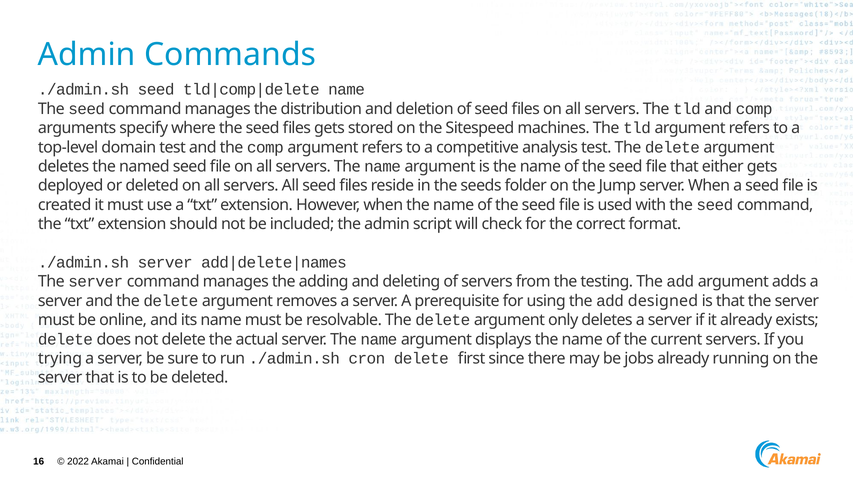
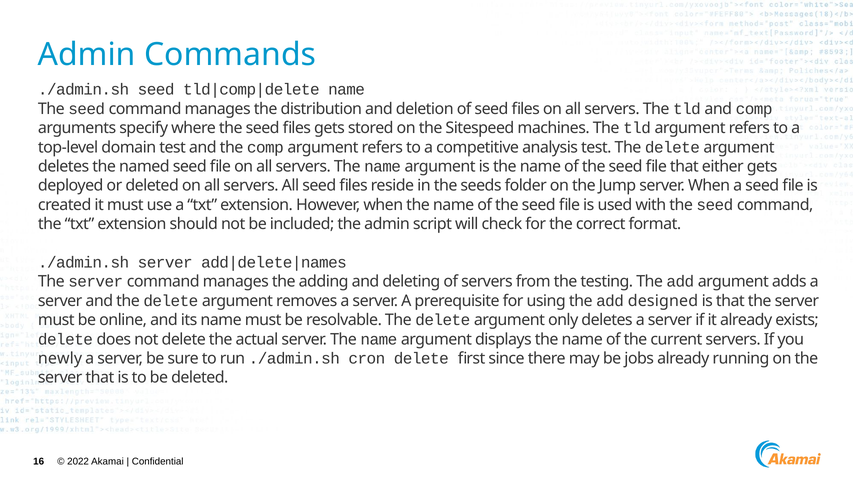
trying: trying -> newly
